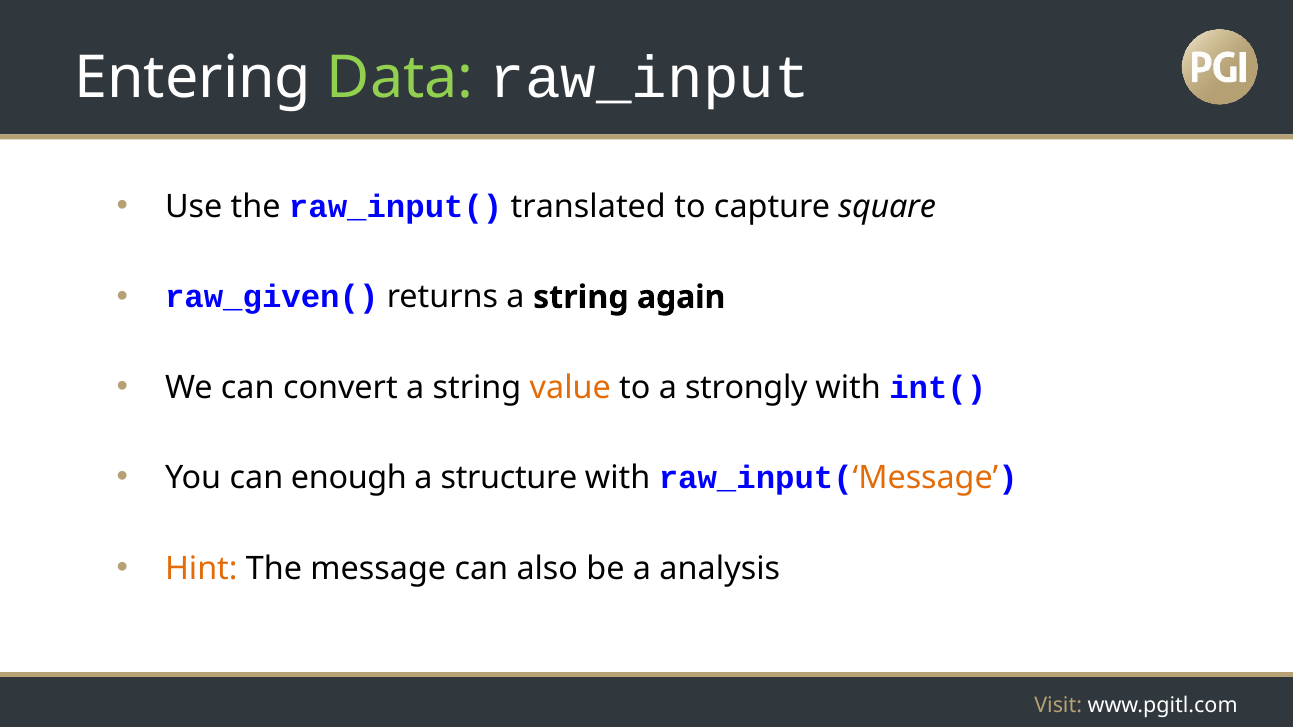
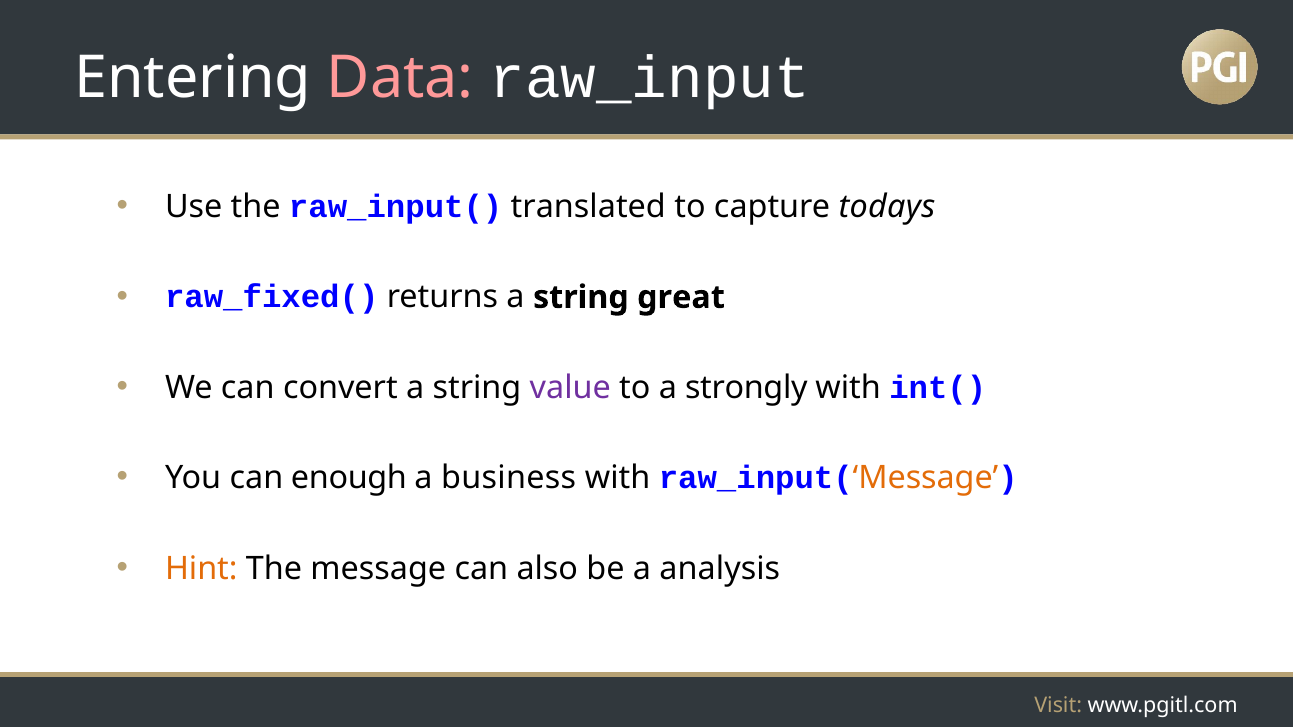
Data colour: light green -> pink
square: square -> todays
raw_given(: raw_given( -> raw_fixed(
again: again -> great
value colour: orange -> purple
structure: structure -> business
